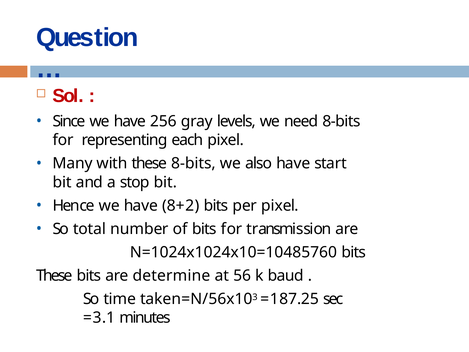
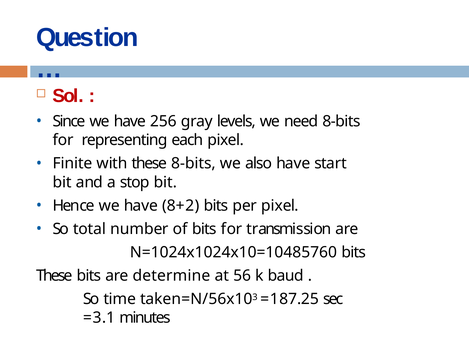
Many: Many -> Finite
